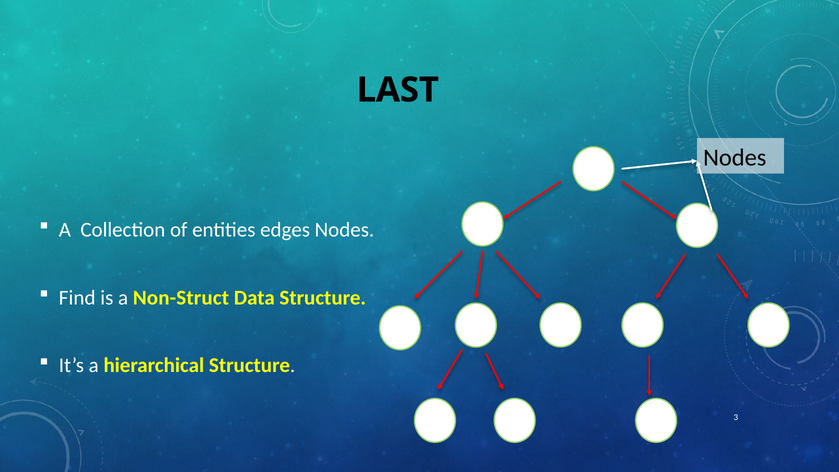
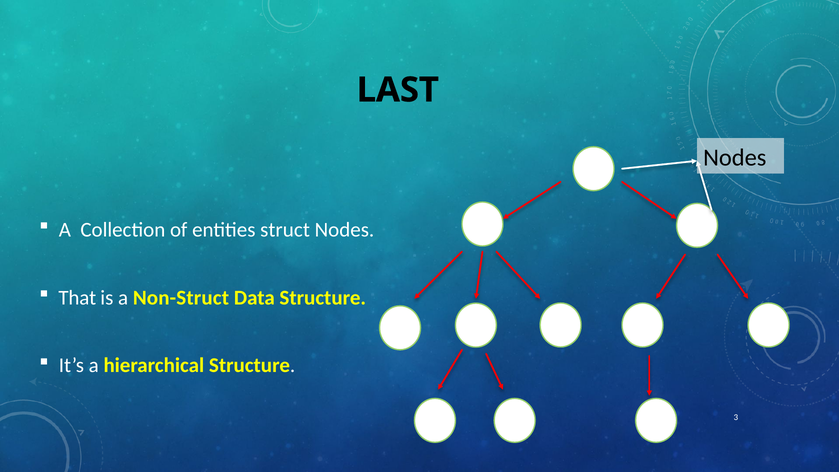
edges: edges -> struct
Find: Find -> That
